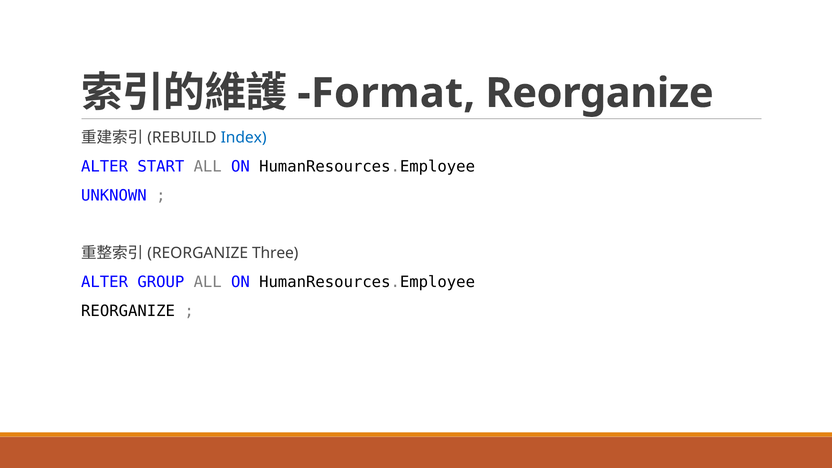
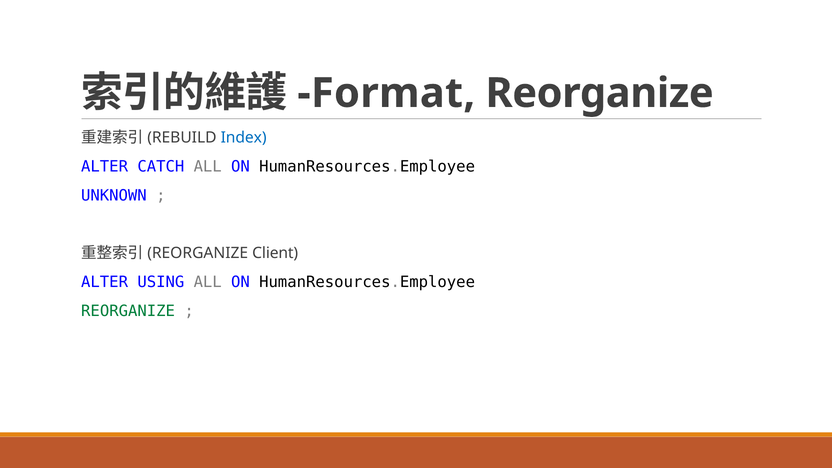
START: START -> CATCH
Three: Three -> Client
GROUP: GROUP -> USING
REORGANIZE at (128, 311) colour: black -> green
